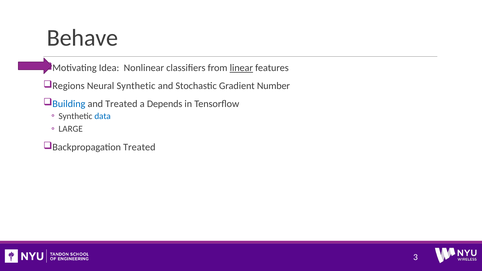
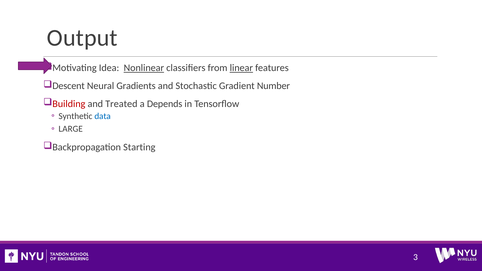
Behave: Behave -> Output
Nonlinear underline: none -> present
Regions: Regions -> Descent
Neural Synthetic: Synthetic -> Gradients
Building colour: blue -> red
Backpropagation Treated: Treated -> Starting
